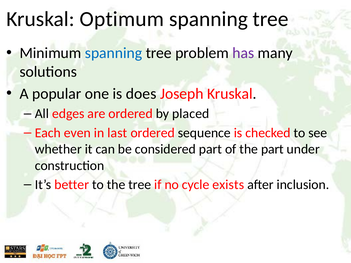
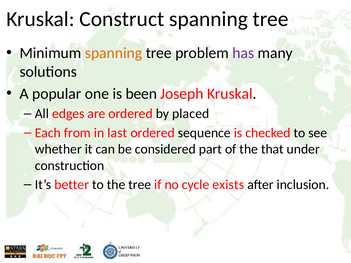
Optimum: Optimum -> Construct
spanning at (114, 53) colour: blue -> orange
does: does -> been
even: even -> from
the part: part -> that
